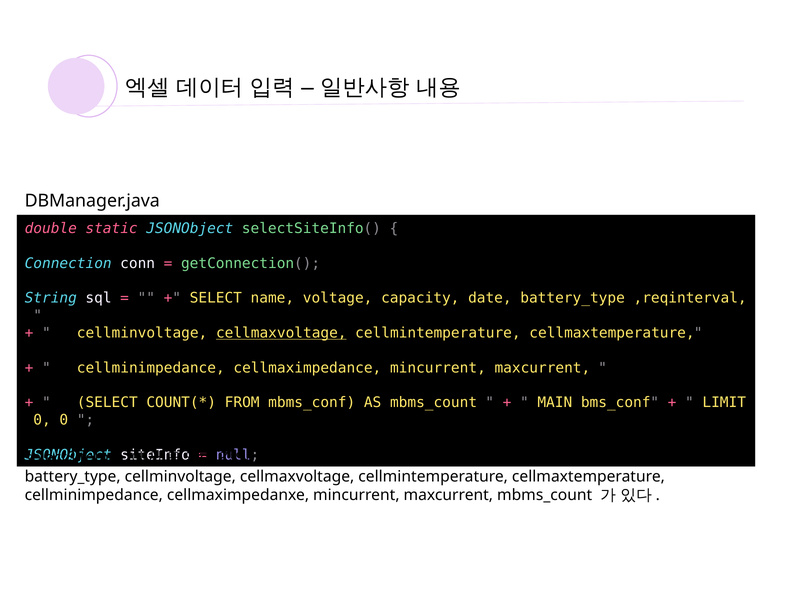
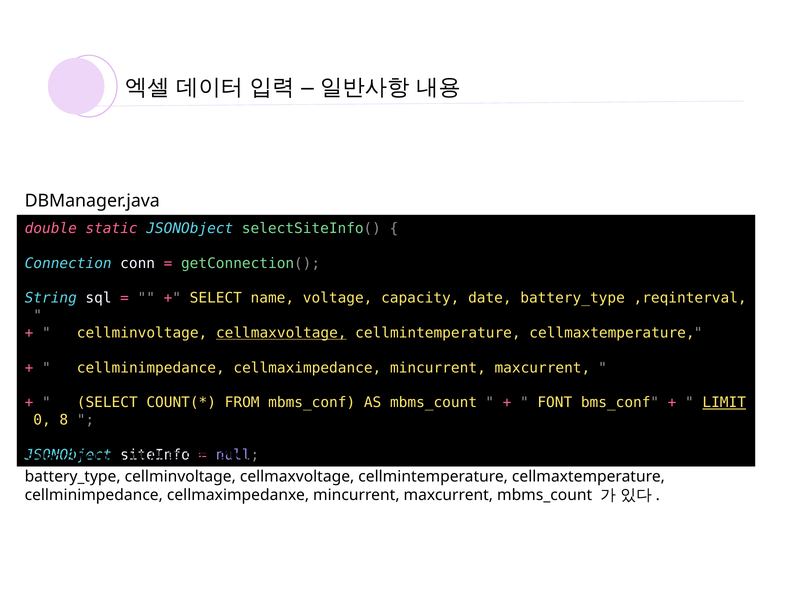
MAIN: MAIN -> FONT
LIMIT underline: none -> present
0 0: 0 -> 8
